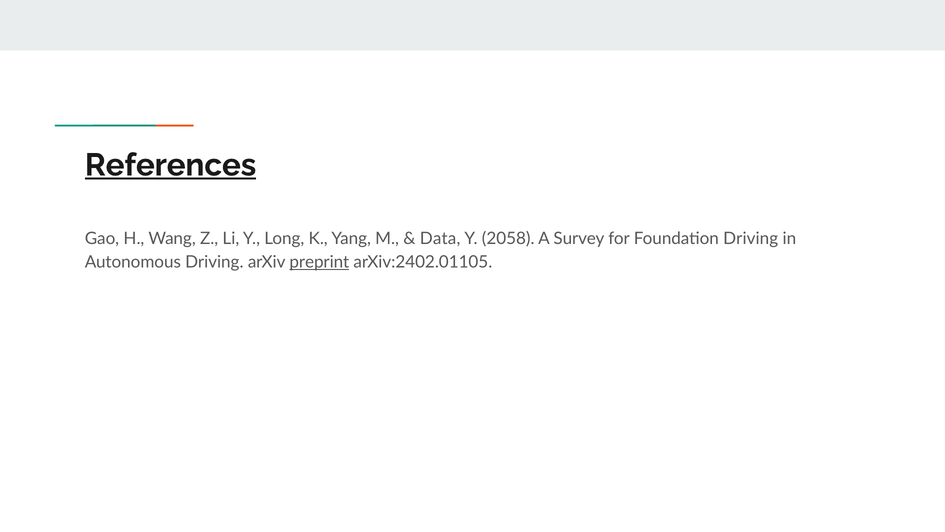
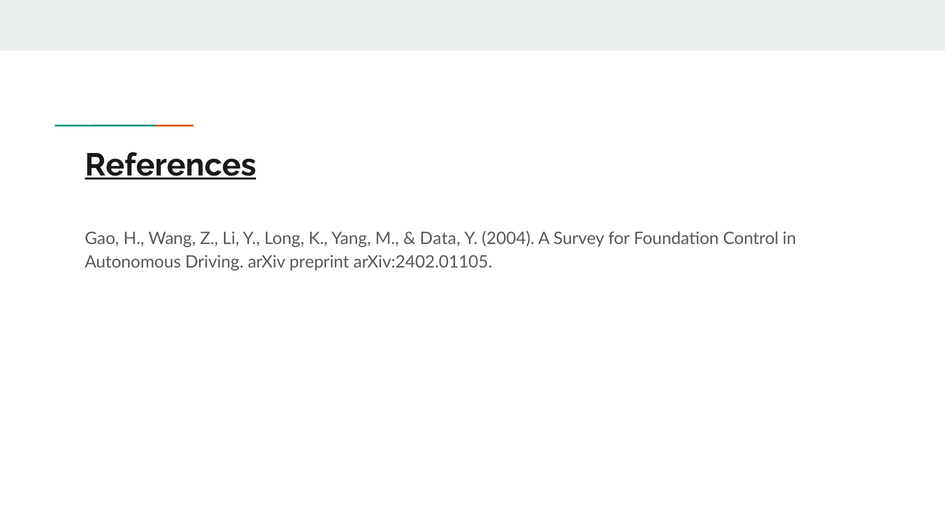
2058: 2058 -> 2004
Foundation Driving: Driving -> Control
preprint underline: present -> none
